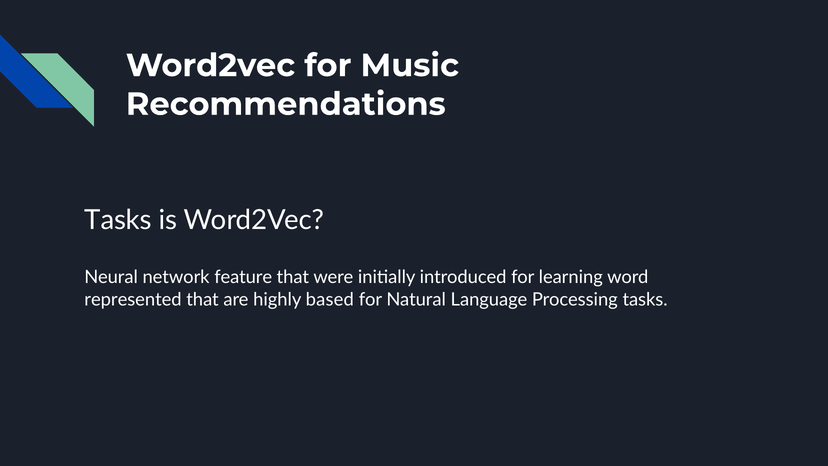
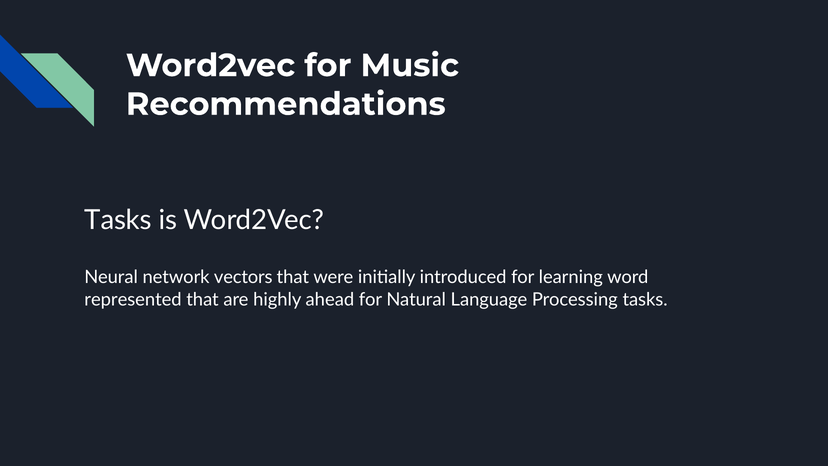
feature: feature -> vectors
based: based -> ahead
